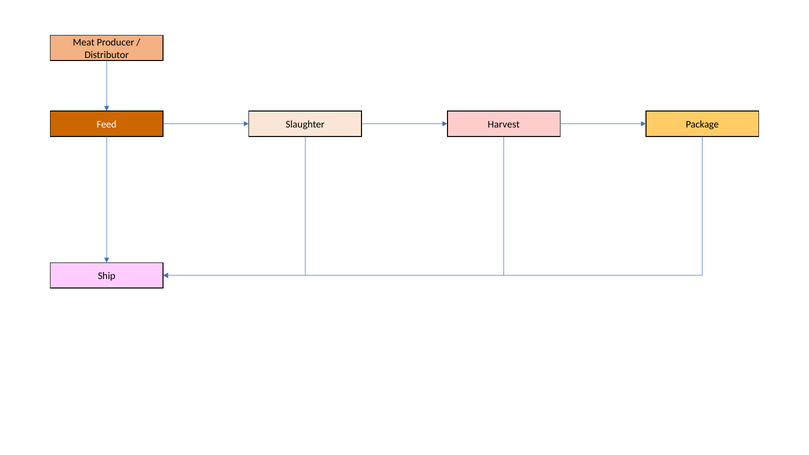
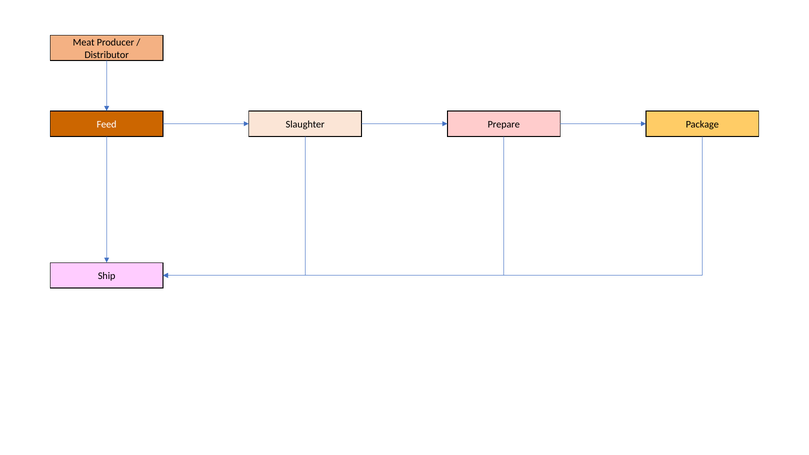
Harvest: Harvest -> Prepare
